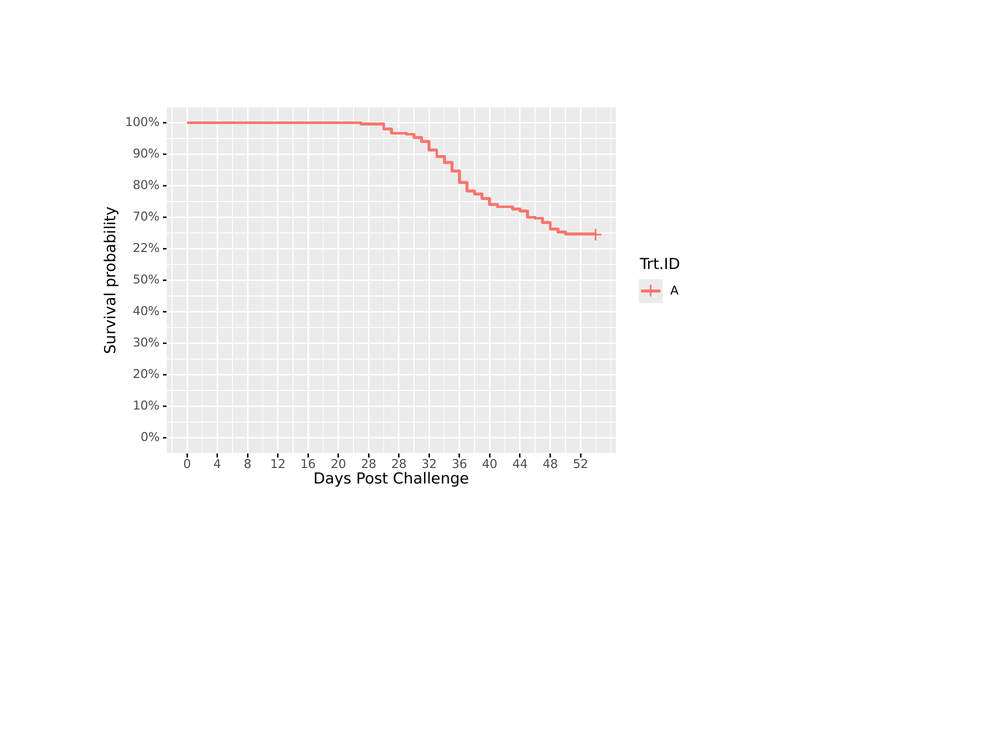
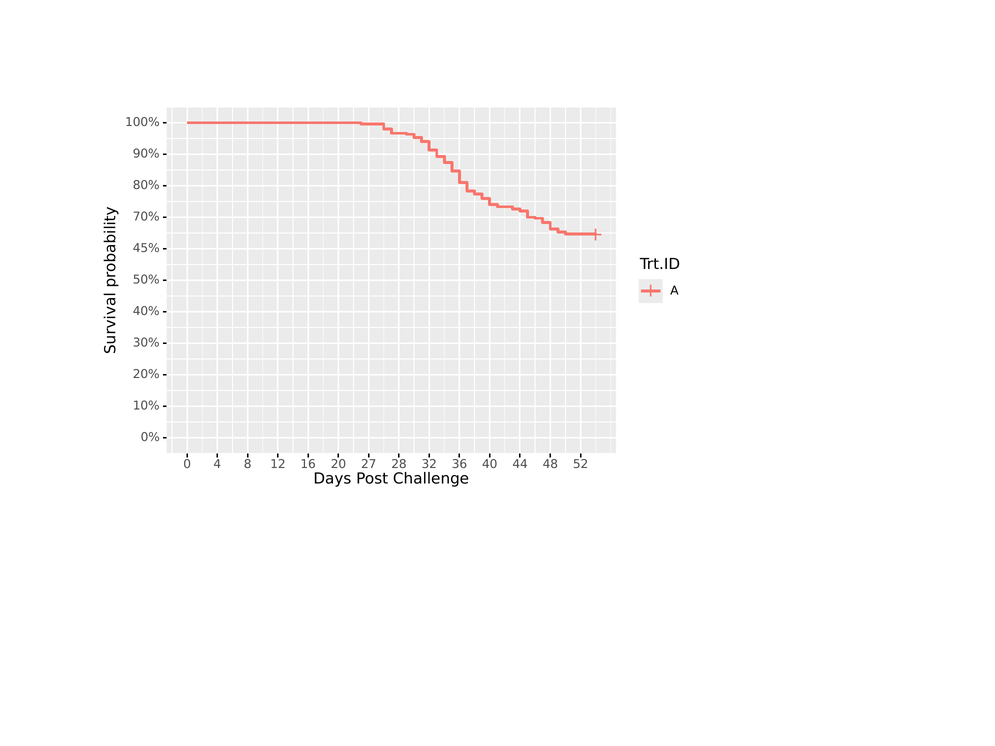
22%: 22% -> 45%
20 28: 28 -> 27
